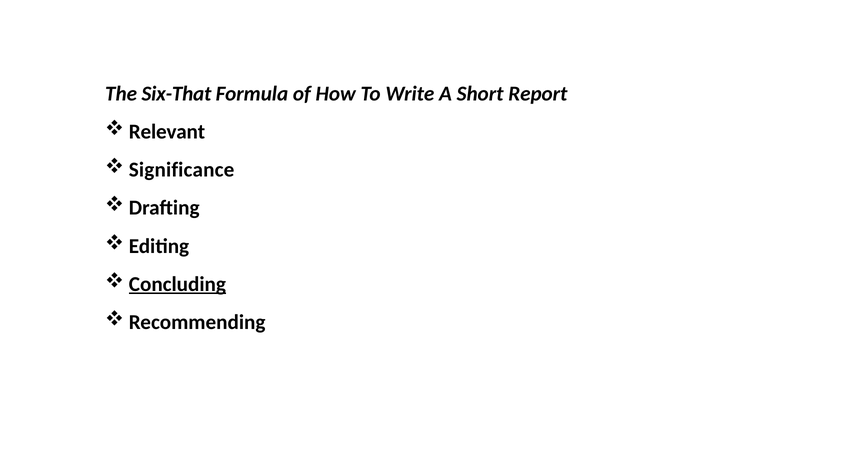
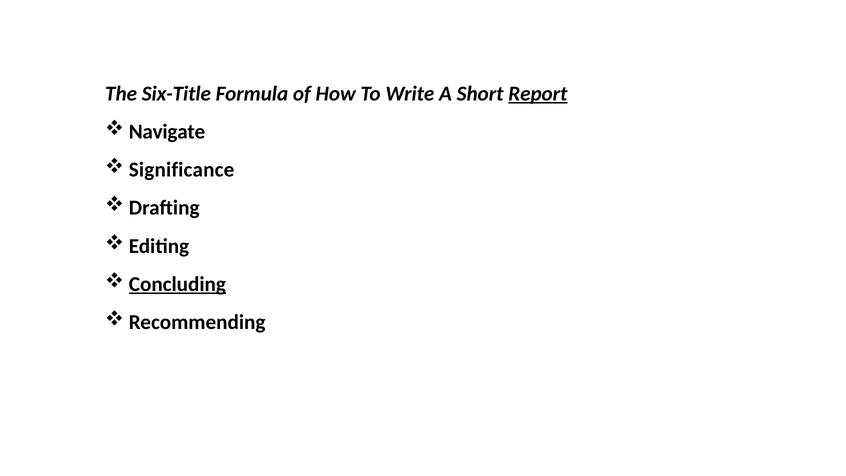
Six-That: Six-That -> Six-Title
Report underline: none -> present
Relevant: Relevant -> Navigate
